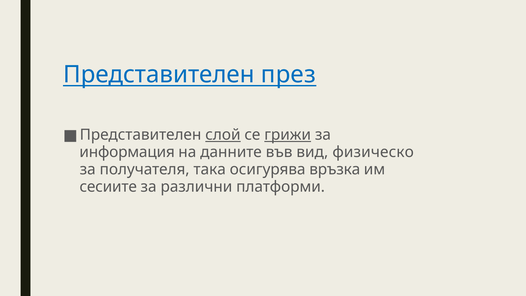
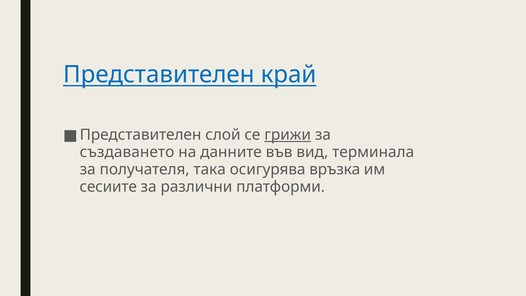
през: през -> край
слой underline: present -> none
информация: информация -> създаването
физическо: физическо -> терминала
